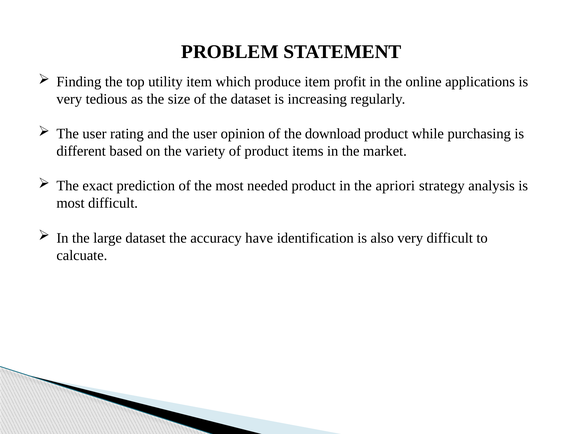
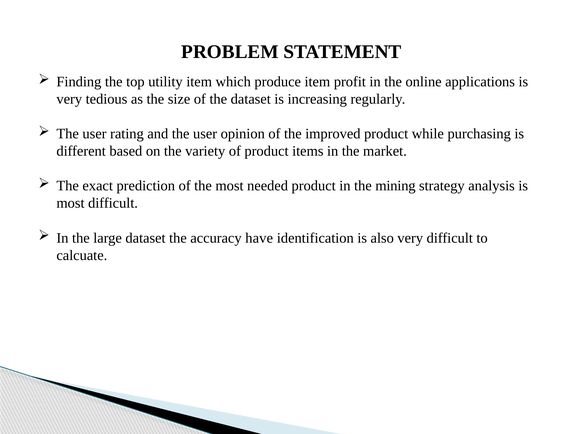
download: download -> improved
apriori: apriori -> mining
